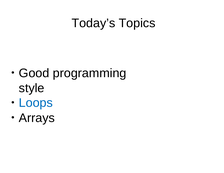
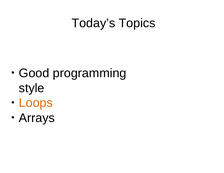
Loops colour: blue -> orange
